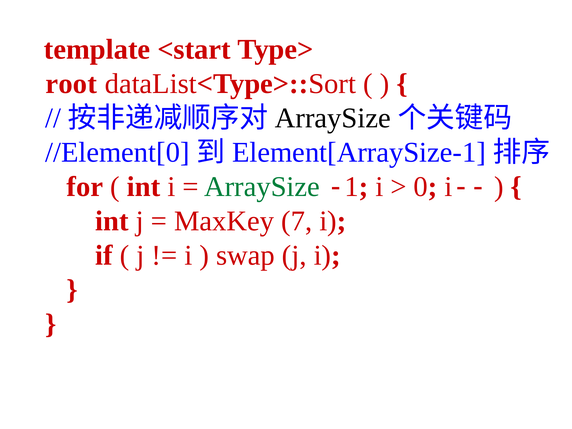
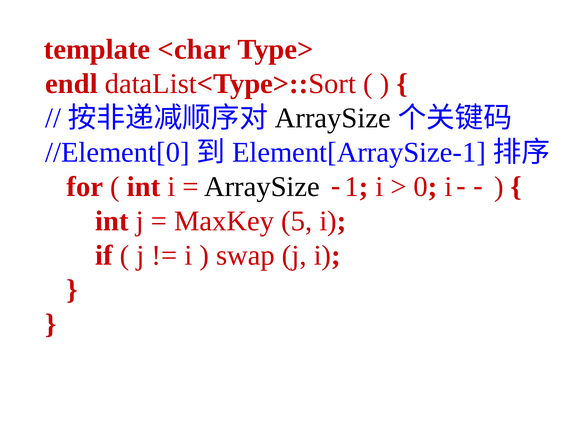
<start: <start -> <char
root: root -> endl
ArraySize at (262, 187) colour: green -> black
7: 7 -> 5
